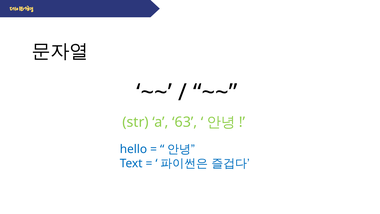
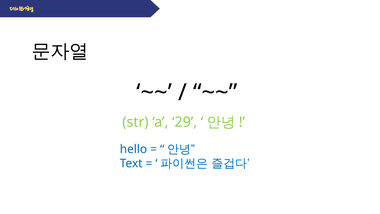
63: 63 -> 29
